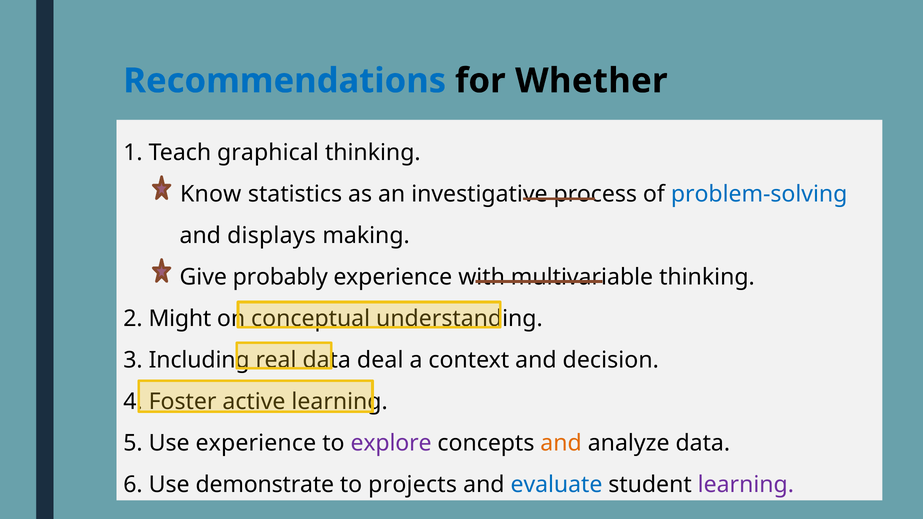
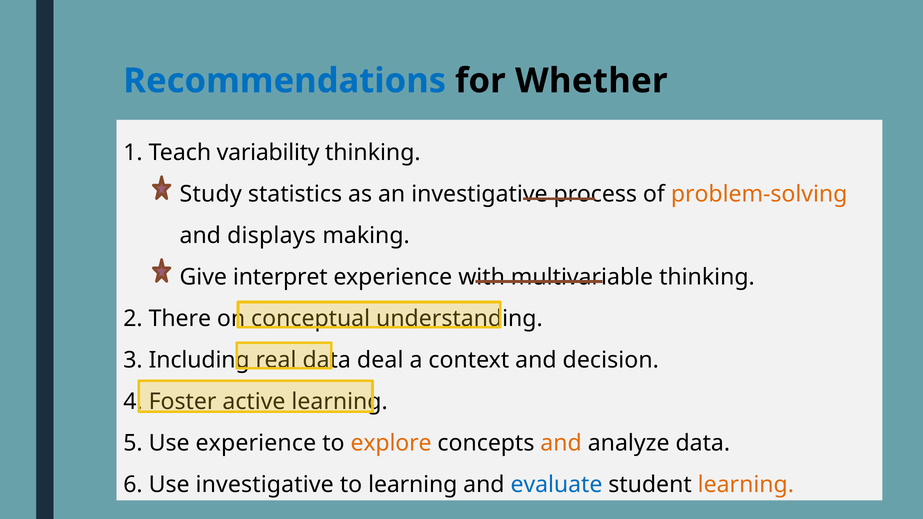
graphical: graphical -> variability
Know: Know -> Study
problem-solving colour: blue -> orange
probably: probably -> interpret
Might: Might -> There
explore colour: purple -> orange
Use demonstrate: demonstrate -> investigative
to projects: projects -> learning
learning at (746, 485) colour: purple -> orange
